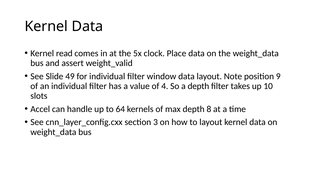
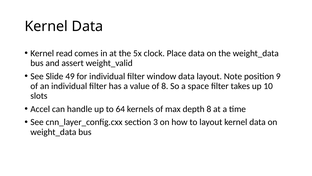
of 4: 4 -> 8
a depth: depth -> space
